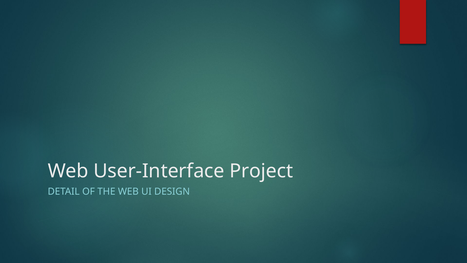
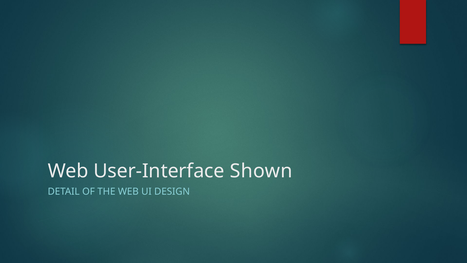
Project: Project -> Shown
